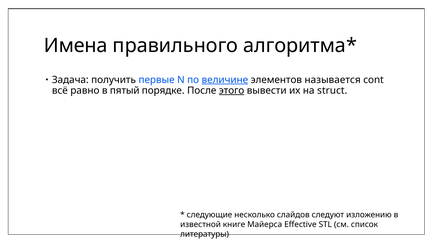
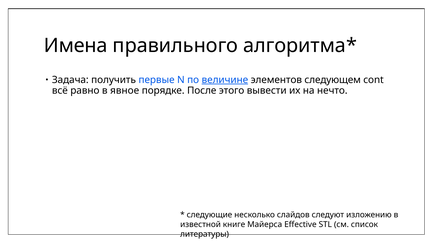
называется: называется -> следующем
пятый: пятый -> явное
этого underline: present -> none
struct: struct -> нечто
